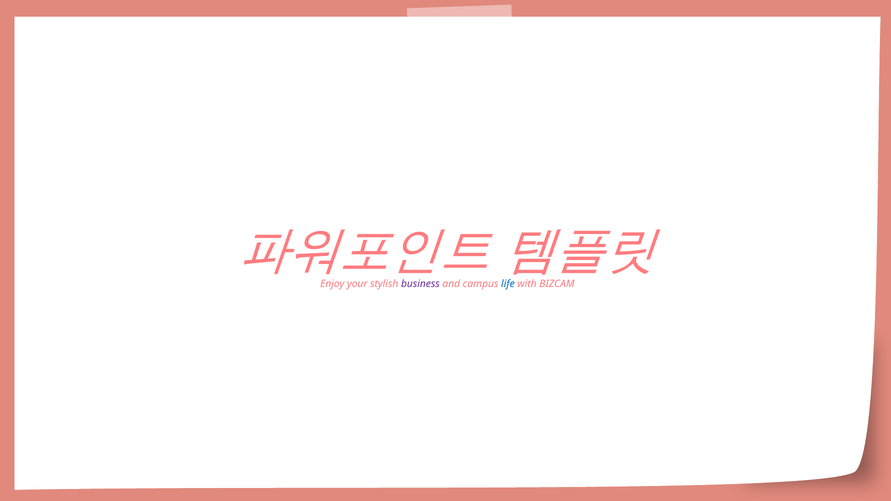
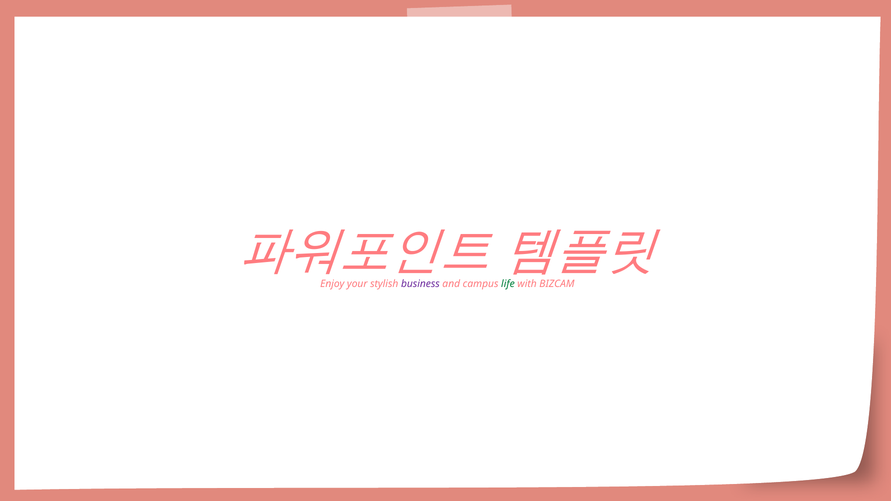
life colour: blue -> green
